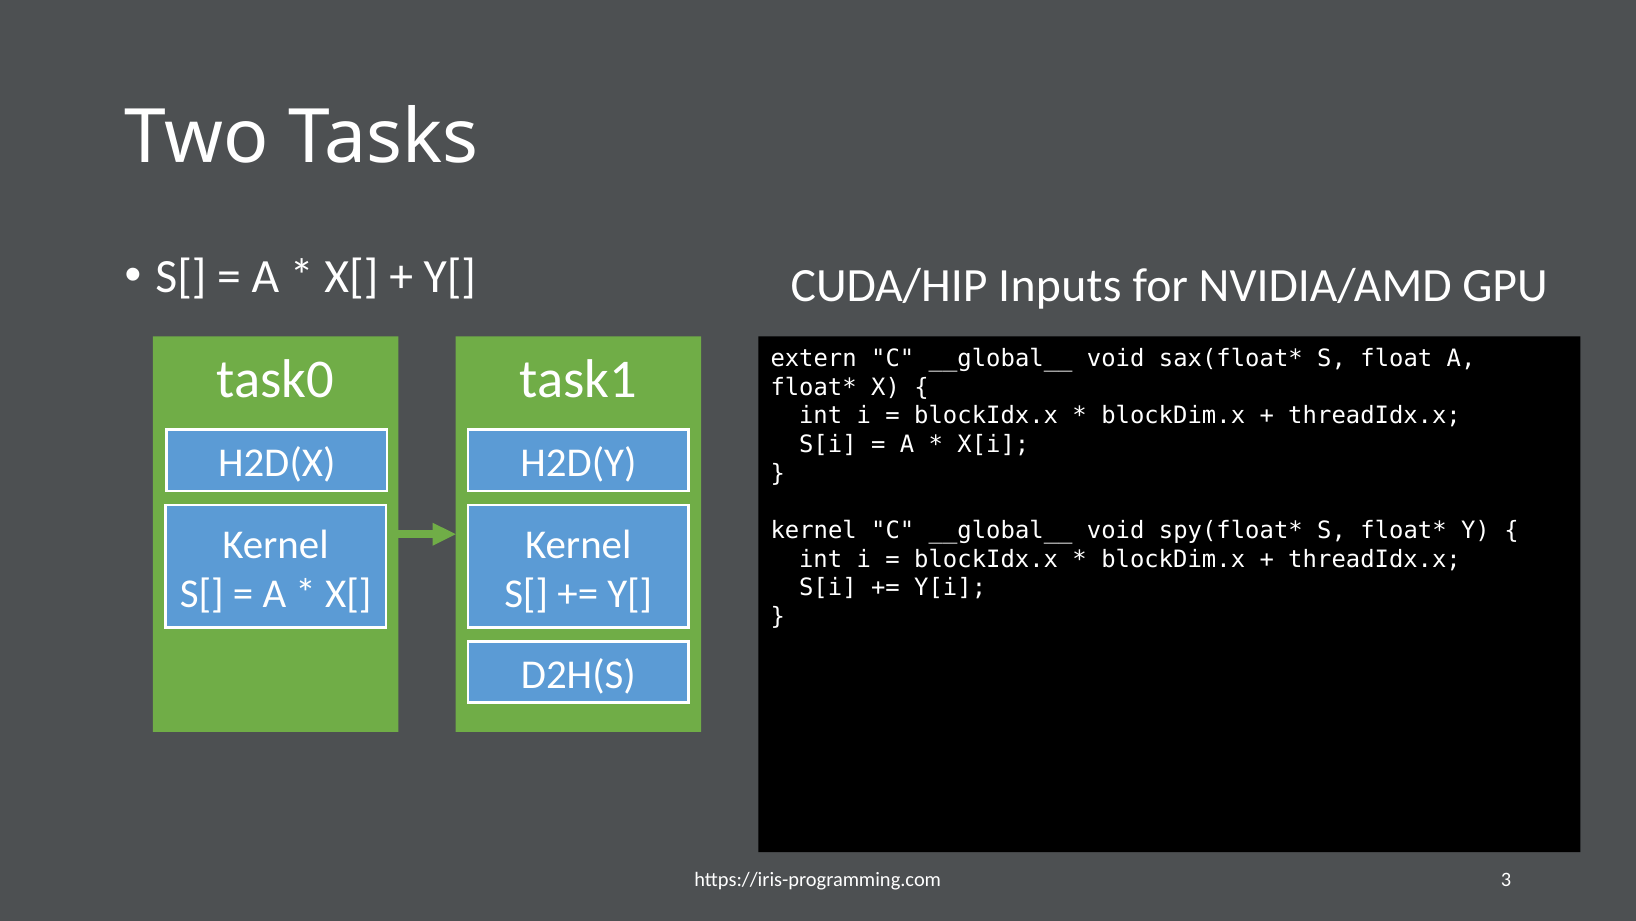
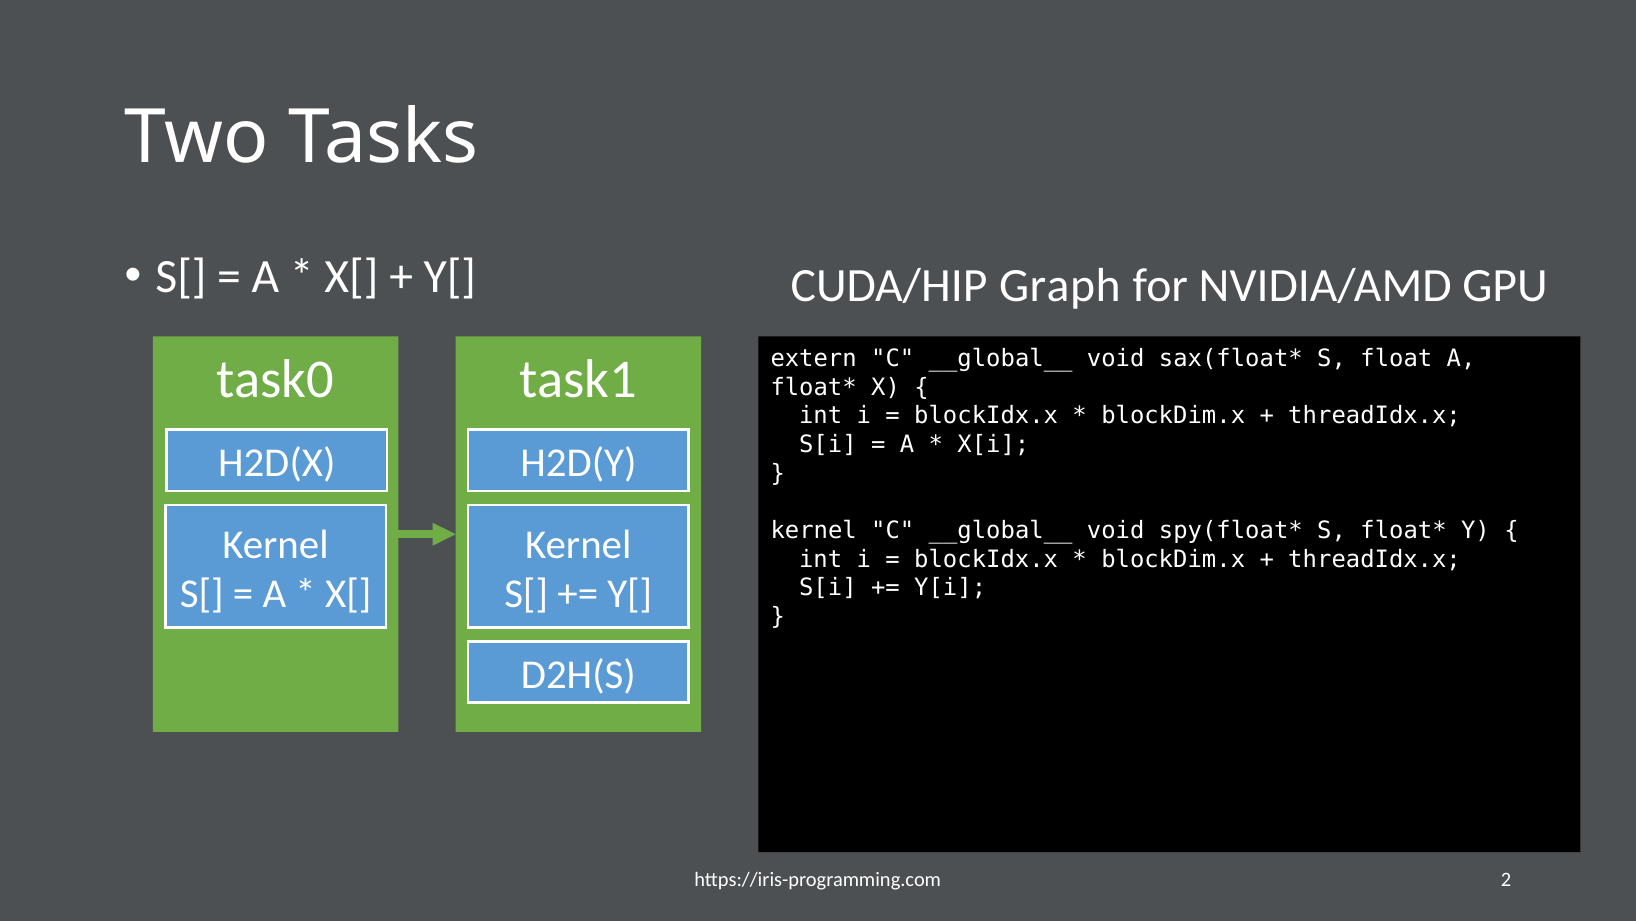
Inputs: Inputs -> Graph
3: 3 -> 2
